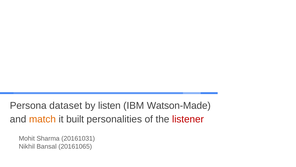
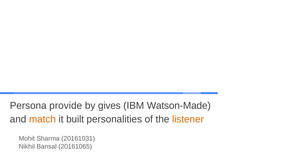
dataset: dataset -> provide
listen: listen -> gives
listener colour: red -> orange
